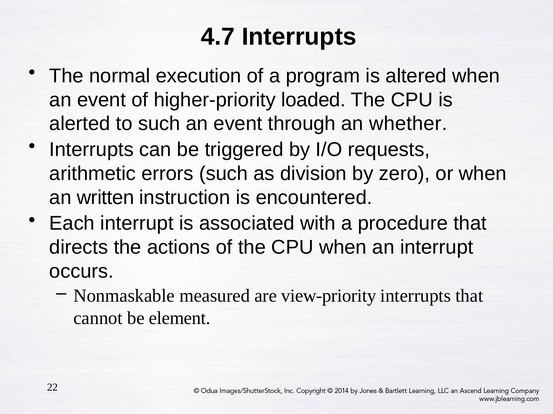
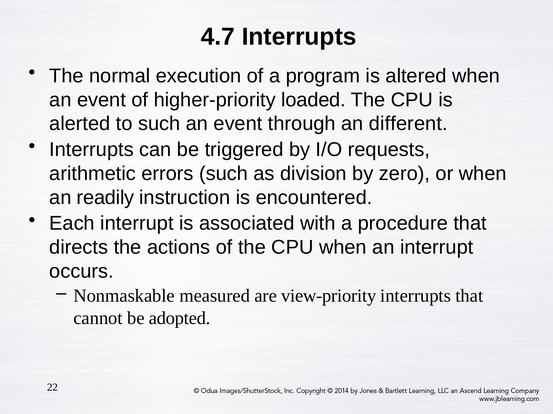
whether: whether -> different
written: written -> readily
element: element -> adopted
